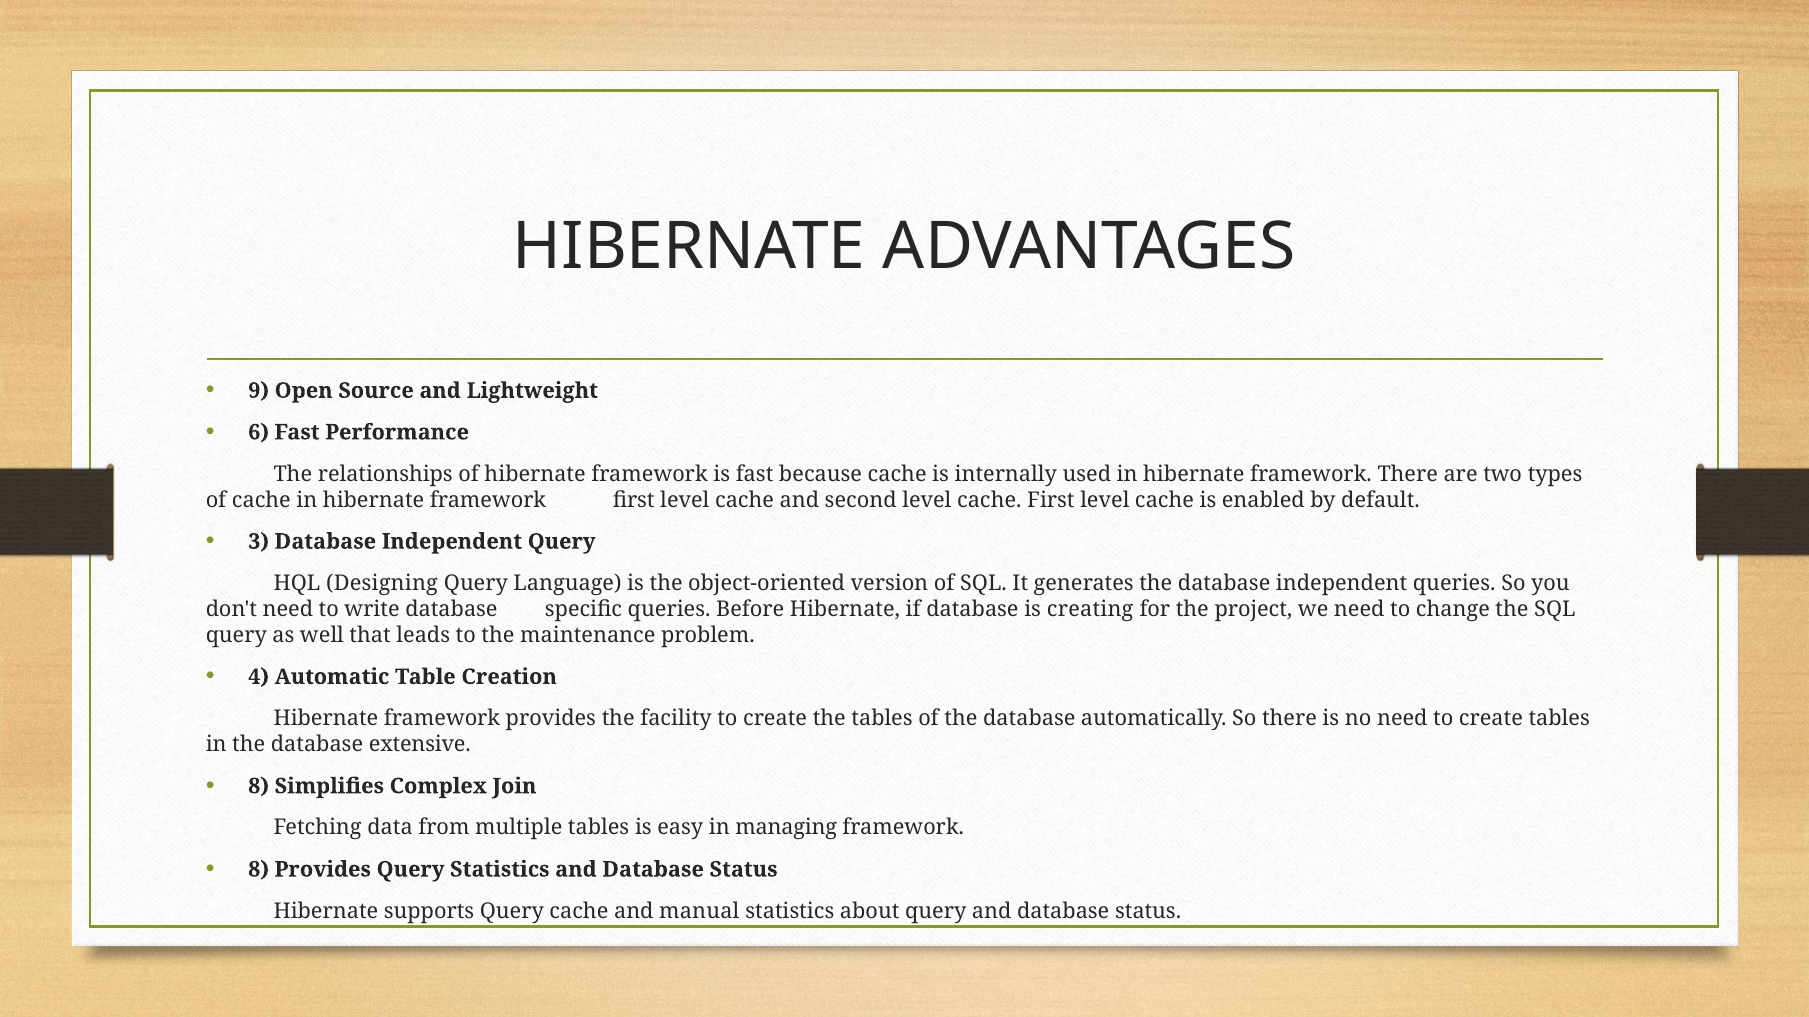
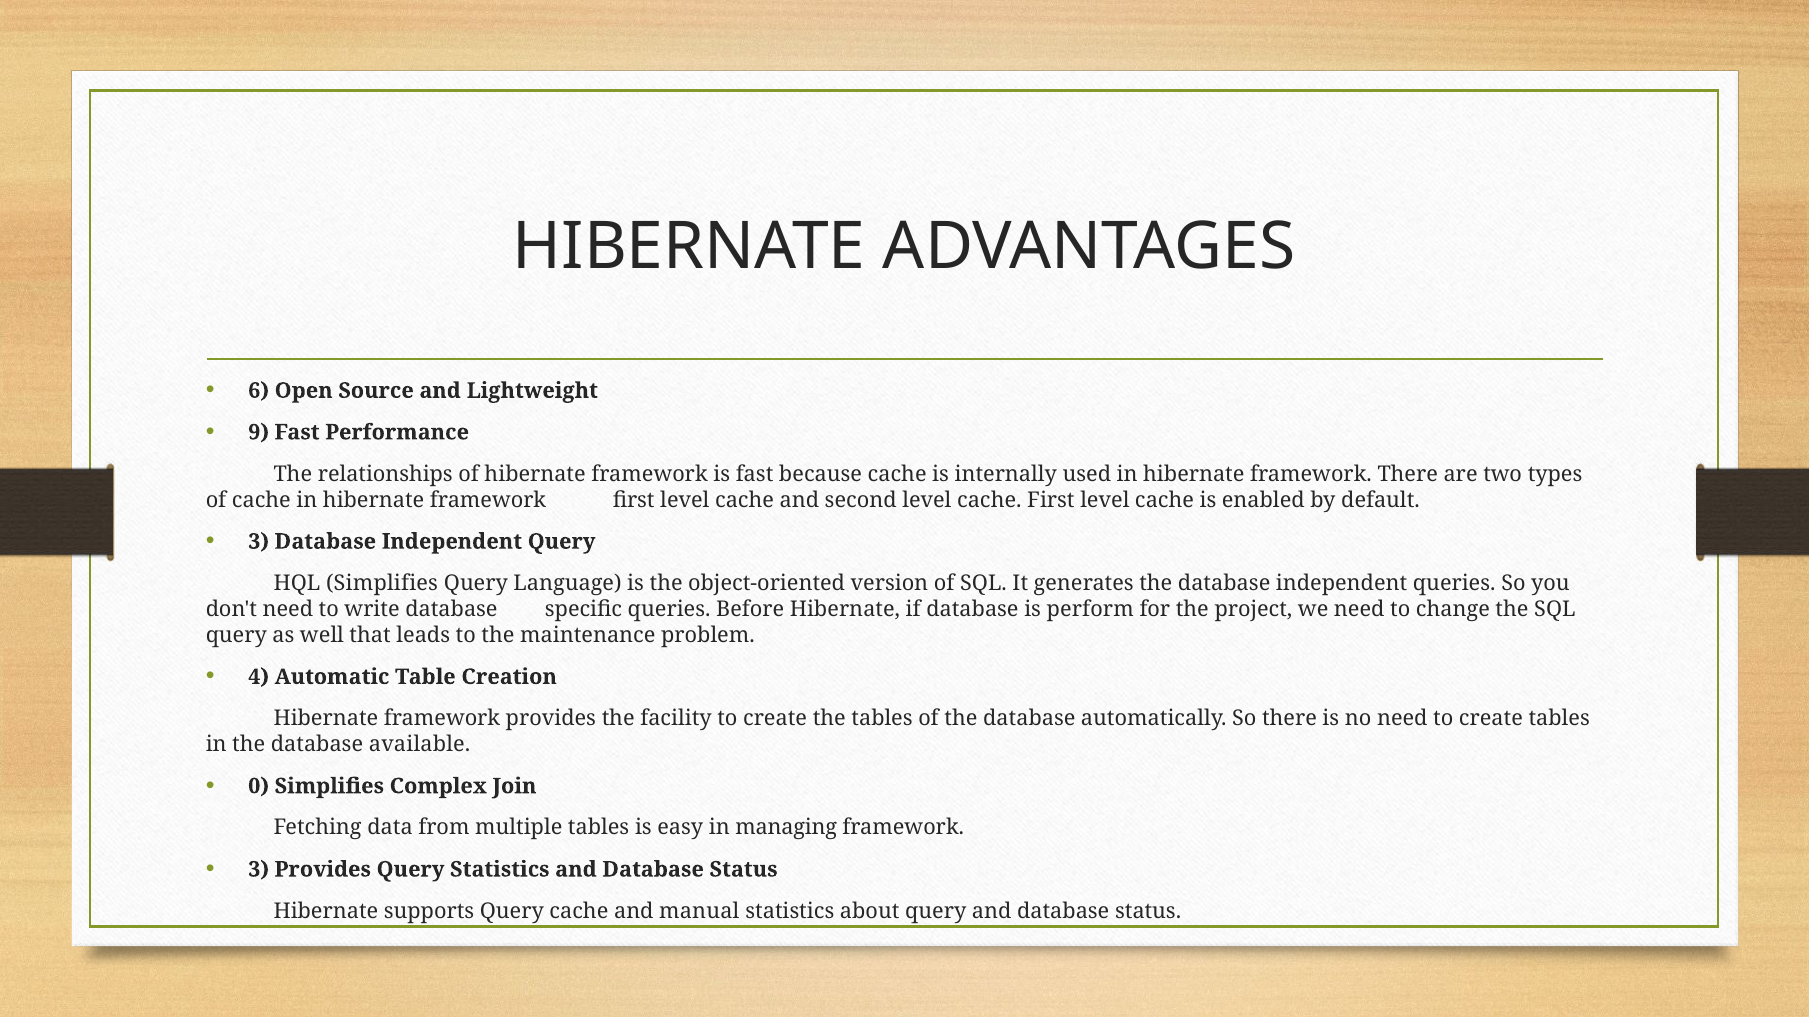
9: 9 -> 6
6: 6 -> 9
HQL Designing: Designing -> Simplifies
creating: creating -> perform
extensive: extensive -> available
8 at (259, 787): 8 -> 0
8 at (259, 870): 8 -> 3
